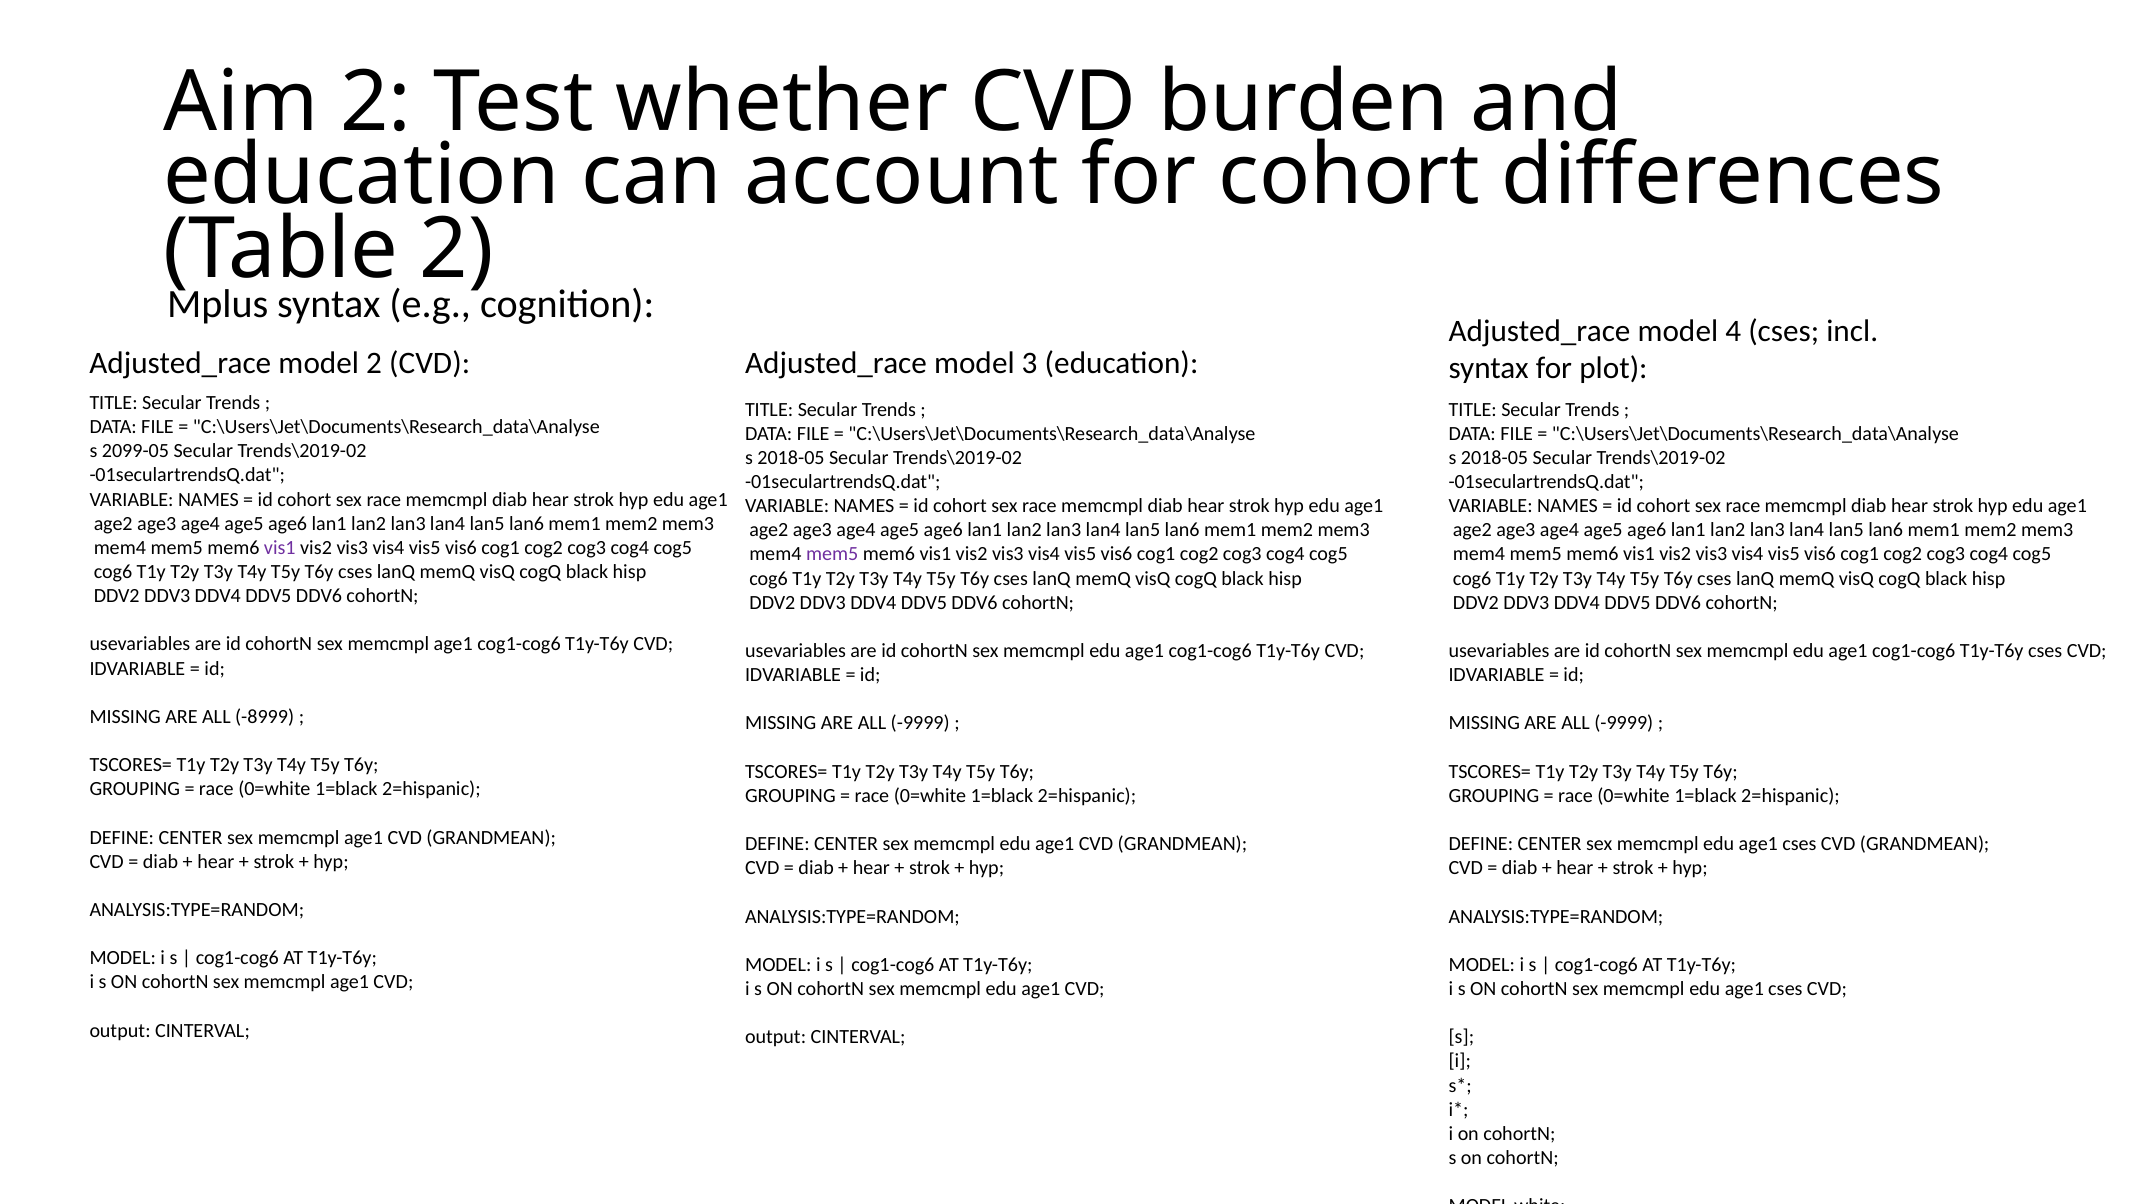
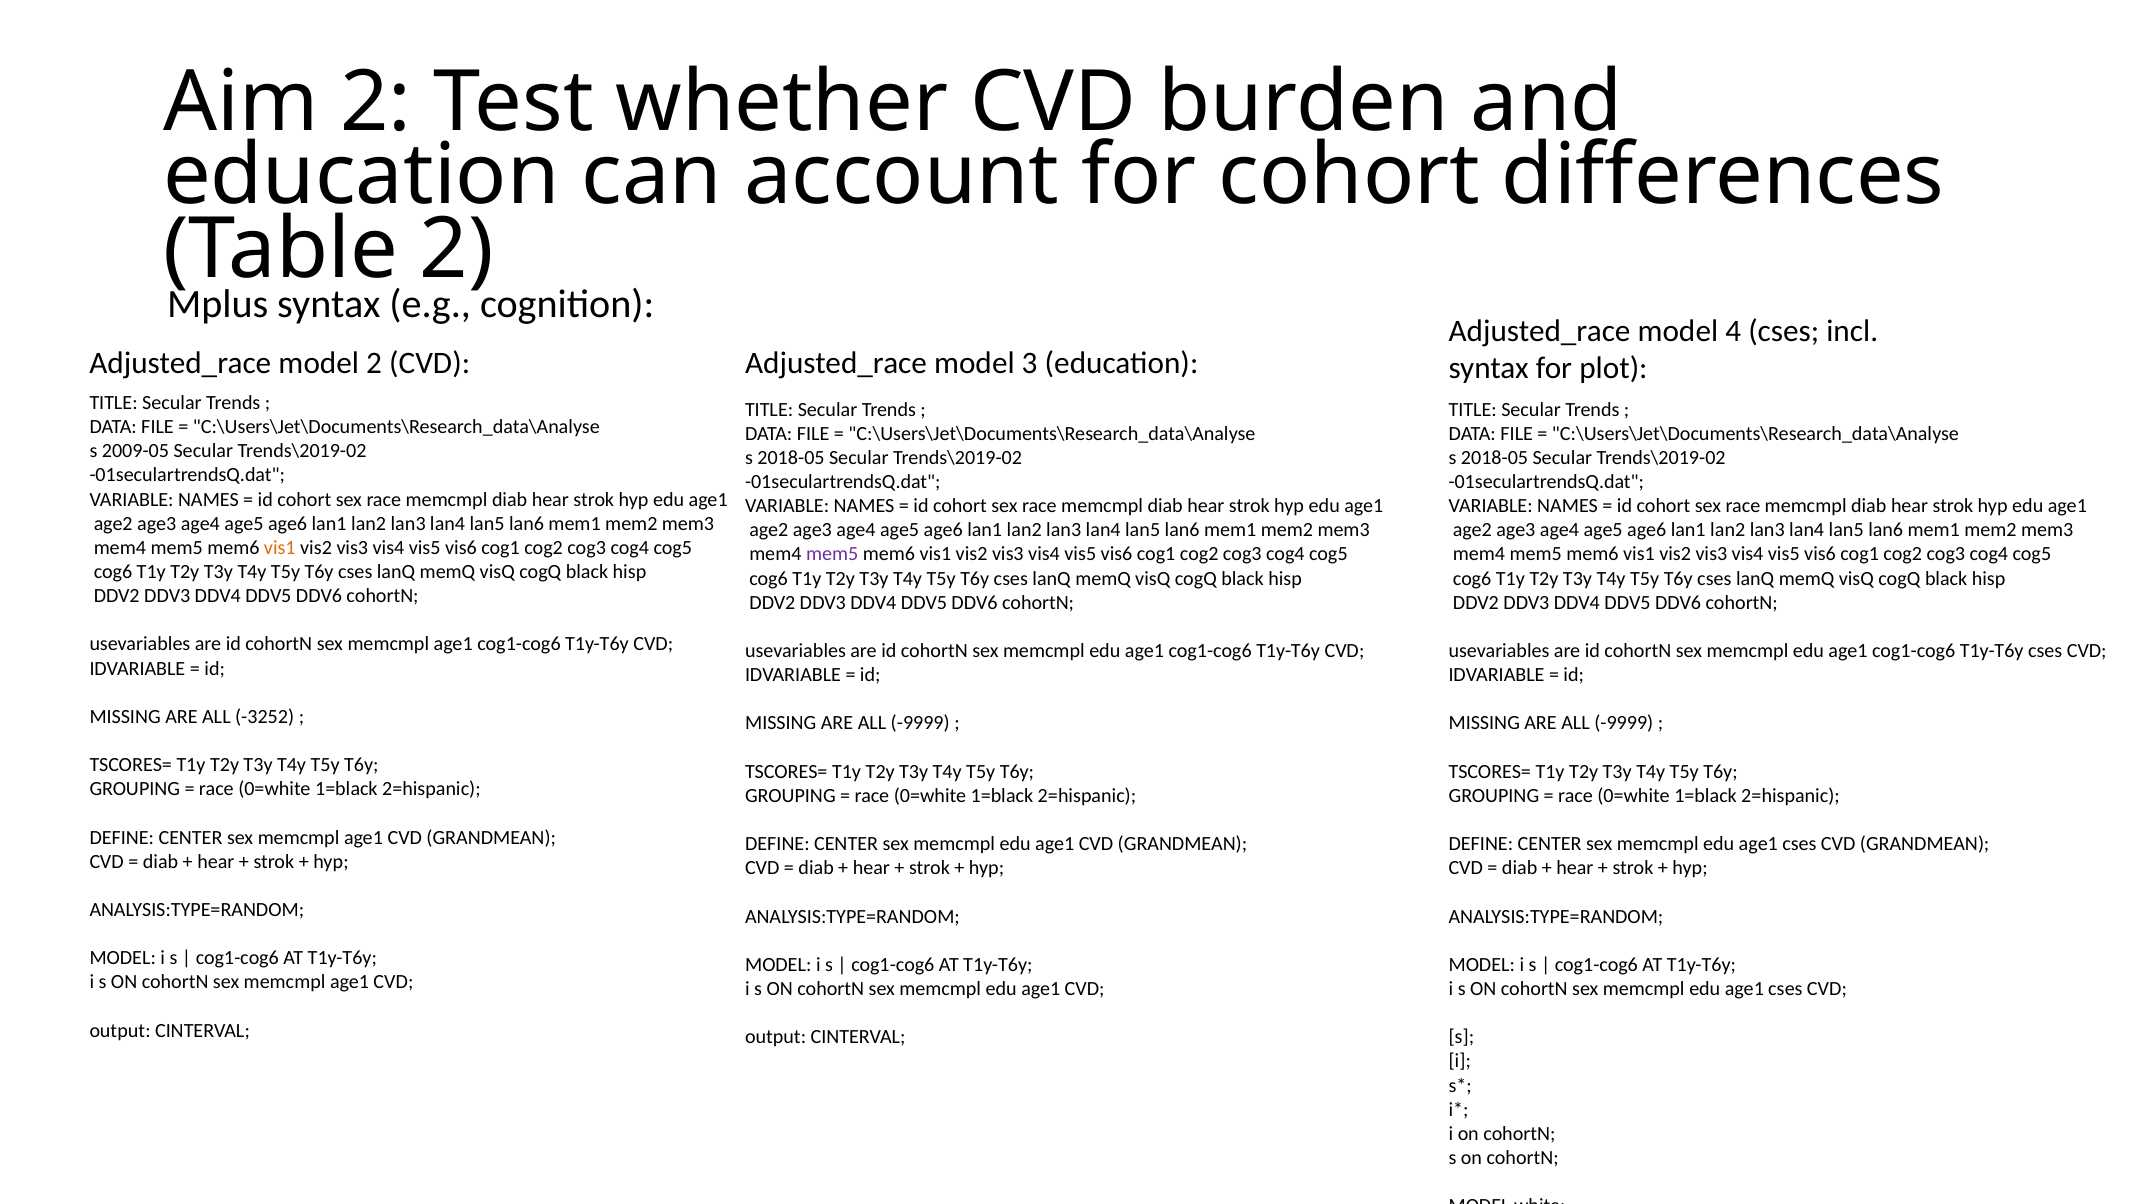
2099-05: 2099-05 -> 2009-05
vis1 at (280, 548) colour: purple -> orange
-8999: -8999 -> -3252
